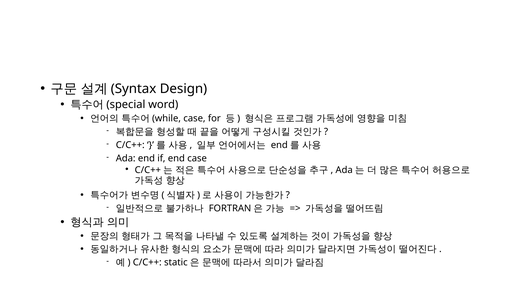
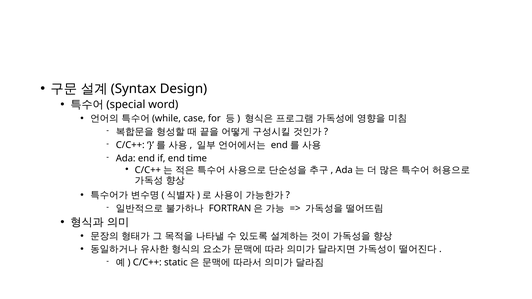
end case: case -> time
